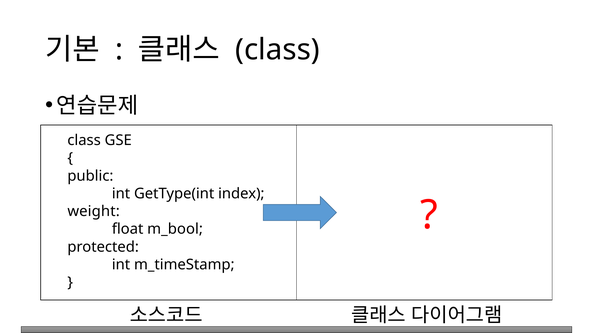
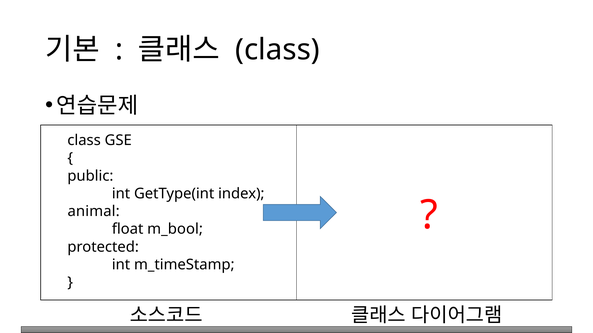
weight: weight -> animal
